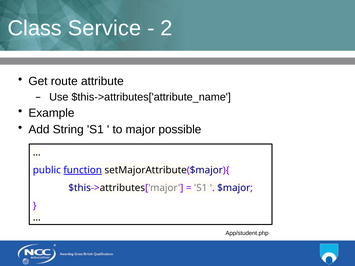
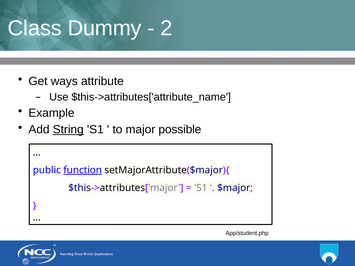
Service: Service -> Dummy
route: route -> ways
String underline: none -> present
